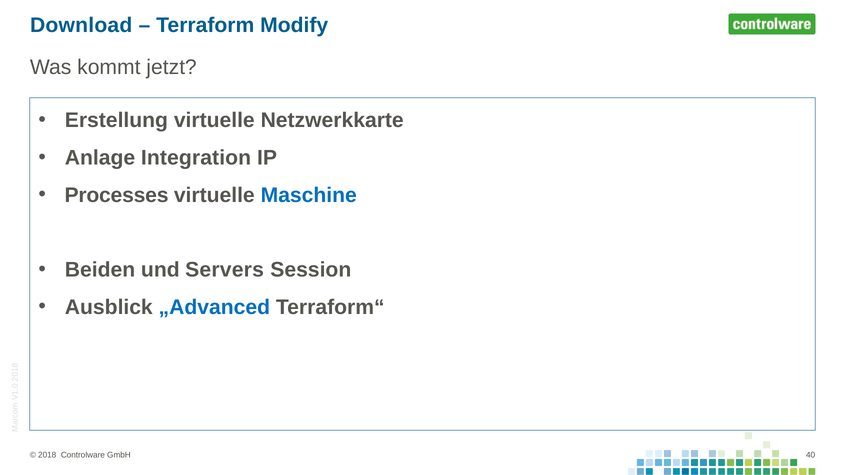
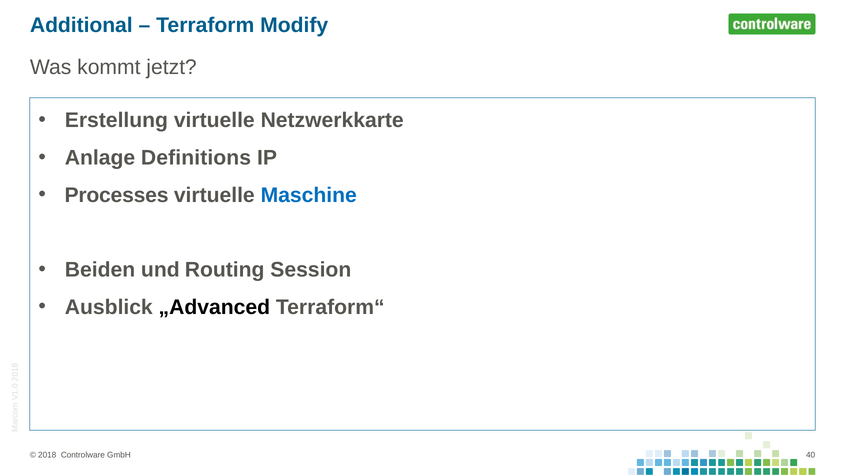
Download: Download -> Additional
Integration: Integration -> Definitions
Servers: Servers -> Routing
„Advanced colour: blue -> black
